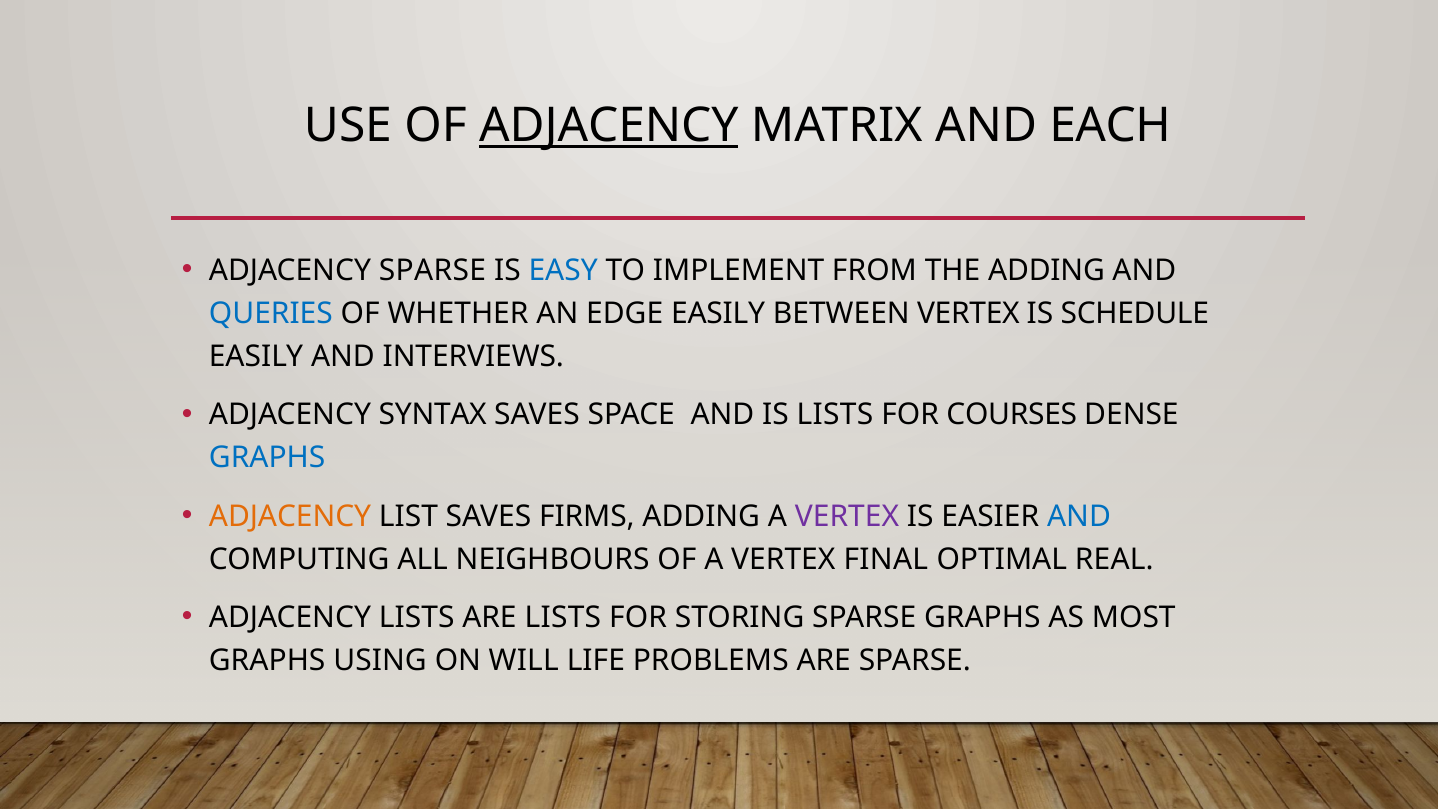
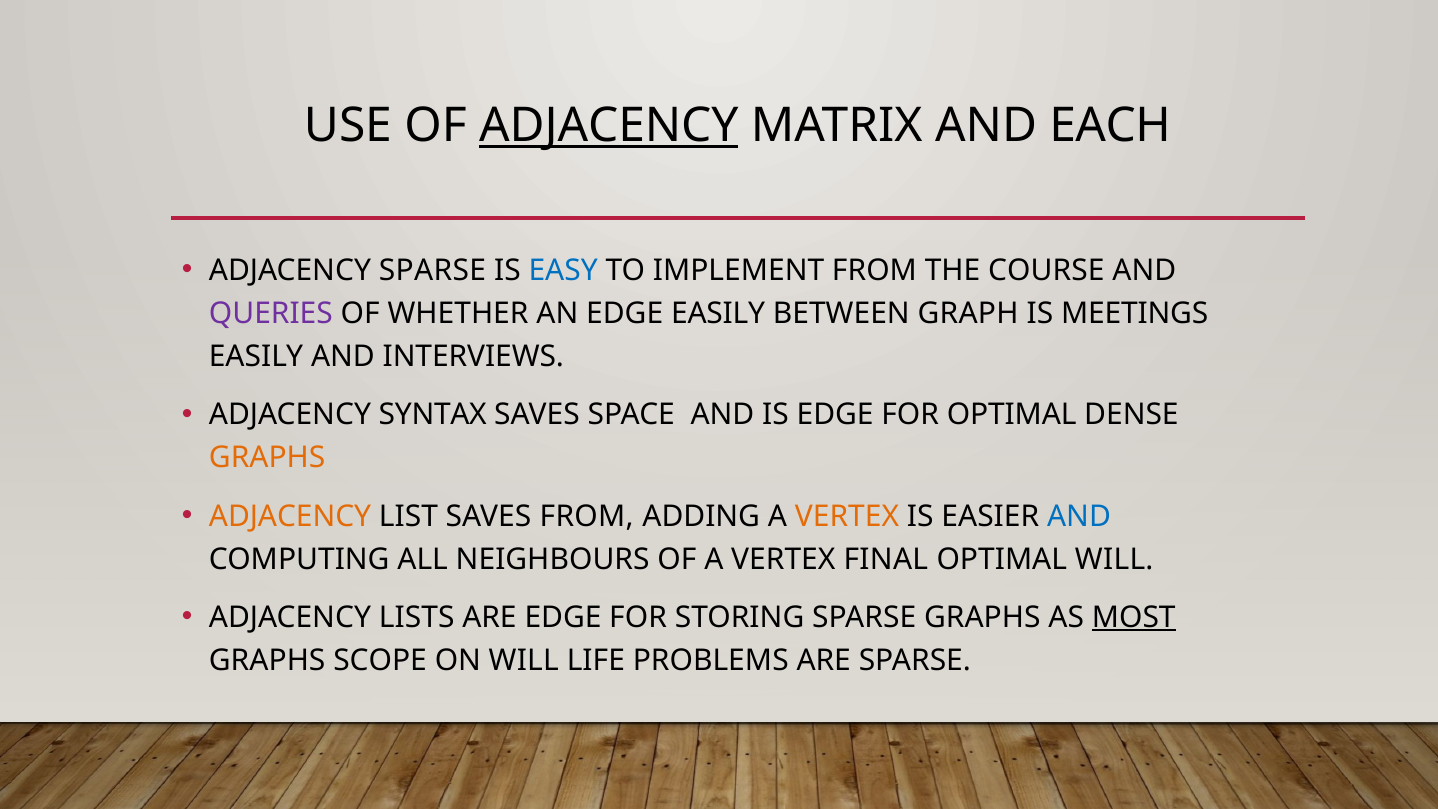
THE ADDING: ADDING -> COURSE
QUERIES colour: blue -> purple
BETWEEN VERTEX: VERTEX -> GRAPH
SCHEDULE: SCHEDULE -> MEETINGS
IS LISTS: LISTS -> EDGE
FOR COURSES: COURSES -> OPTIMAL
GRAPHS at (267, 458) colour: blue -> orange
SAVES FIRMS: FIRMS -> FROM
VERTEX at (847, 516) colour: purple -> orange
OPTIMAL REAL: REAL -> WILL
ARE LISTS: LISTS -> EDGE
MOST underline: none -> present
USING: USING -> SCOPE
